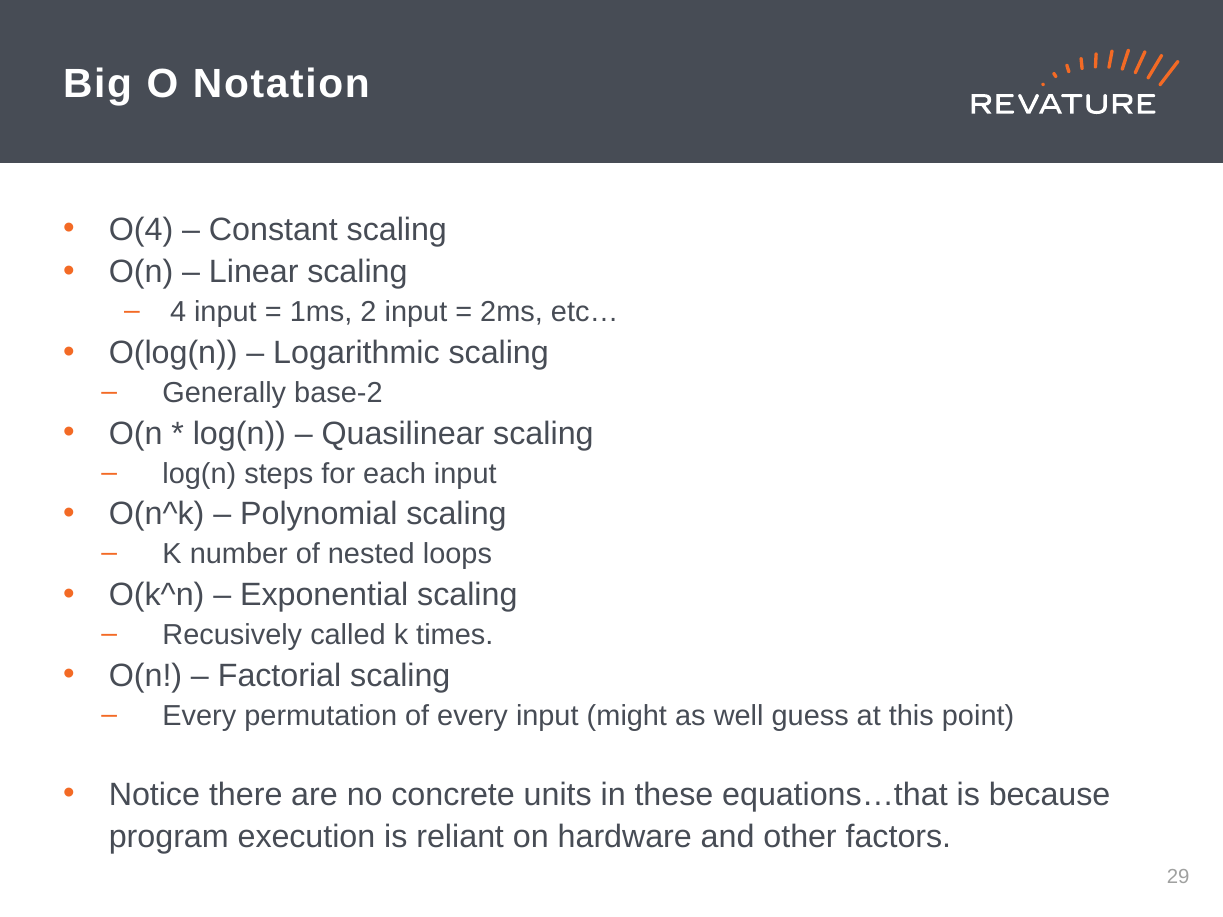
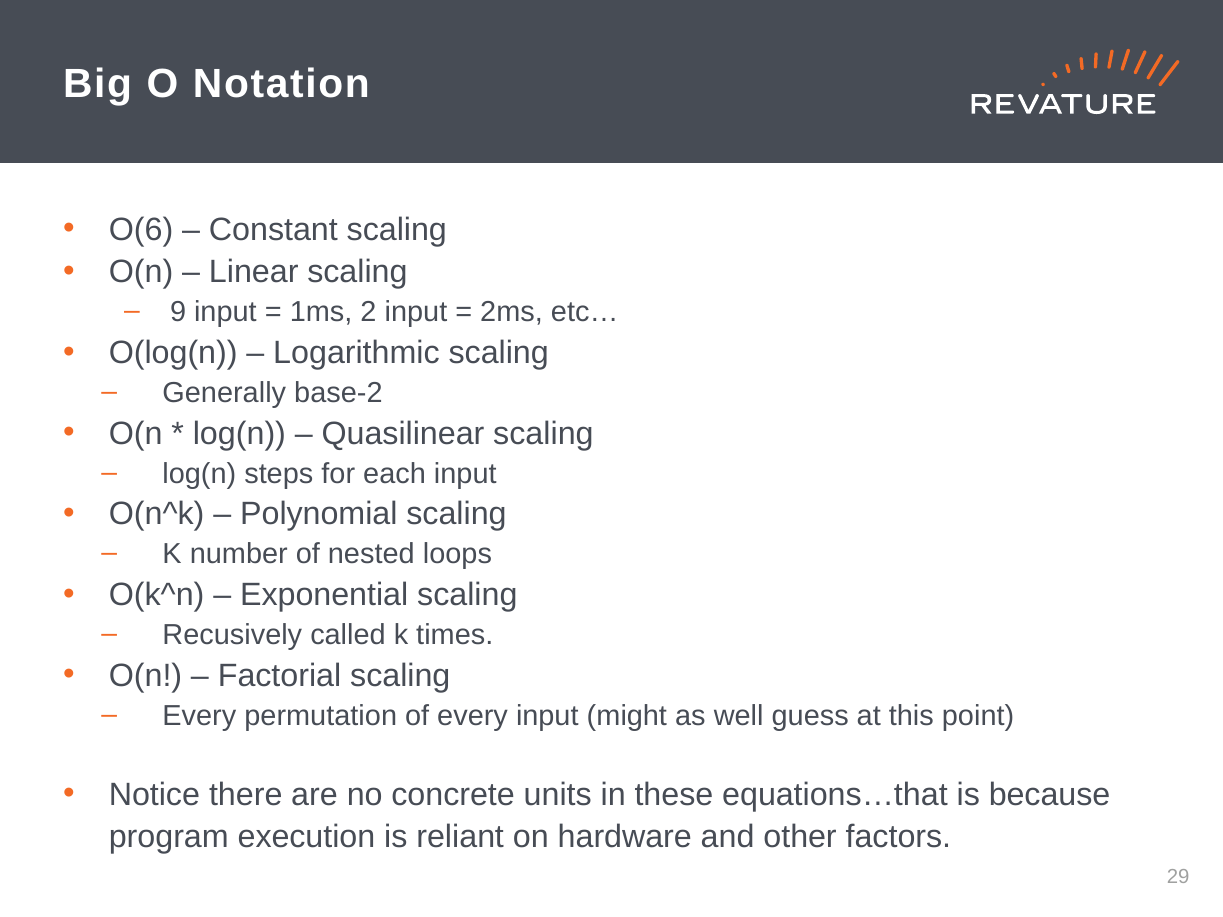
O(4: O(4 -> O(6
4: 4 -> 9
